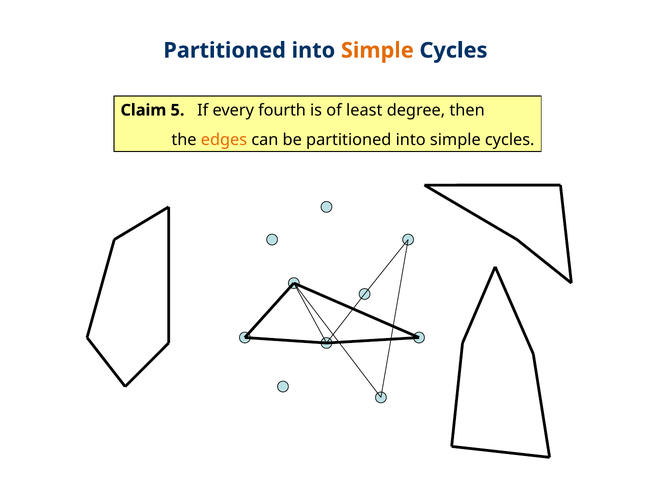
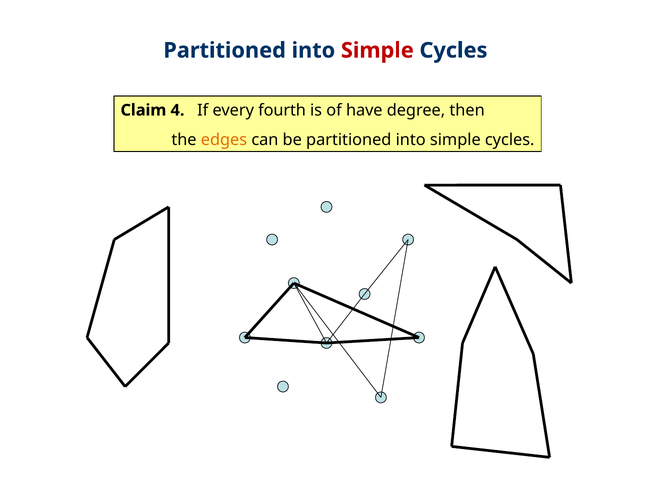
Simple at (377, 50) colour: orange -> red
5: 5 -> 4
least: least -> have
